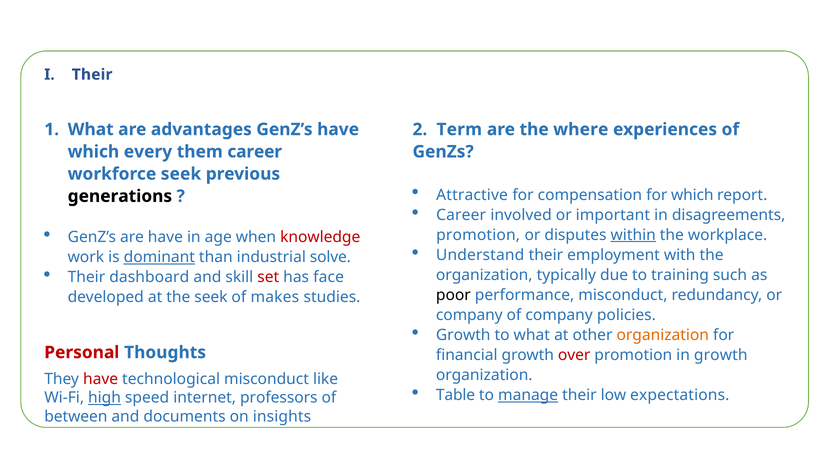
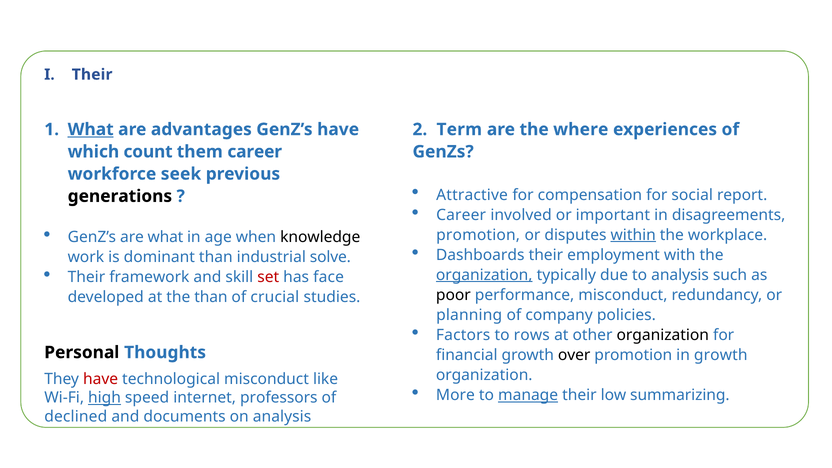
What at (91, 129) underline: none -> present
every: every -> count
for which: which -> social
are have: have -> what
knowledge colour: red -> black
Understand: Understand -> Dashboards
dominant underline: present -> none
dashboard: dashboard -> framework
organization at (484, 275) underline: none -> present
to training: training -> analysis
the seek: seek -> than
makes: makes -> crucial
company at (469, 315): company -> planning
Growth at (463, 335): Growth -> Factors
to what: what -> rows
organization at (663, 335) colour: orange -> black
Personal colour: red -> black
over colour: red -> black
Table: Table -> More
expectations: expectations -> summarizing
between: between -> declined
on insights: insights -> analysis
